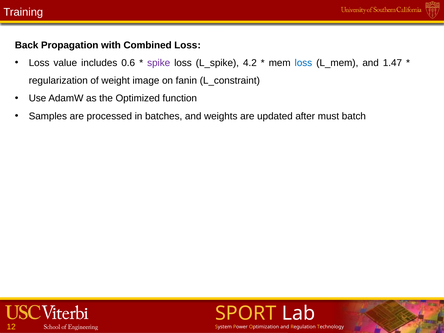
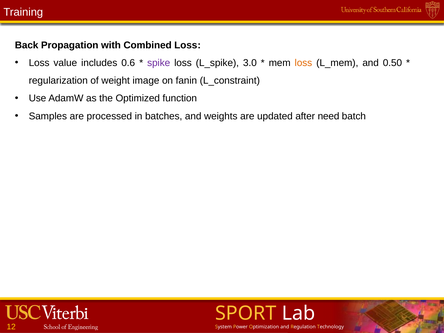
4.2: 4.2 -> 3.0
loss at (303, 63) colour: blue -> orange
1.47: 1.47 -> 0.50
must: must -> need
